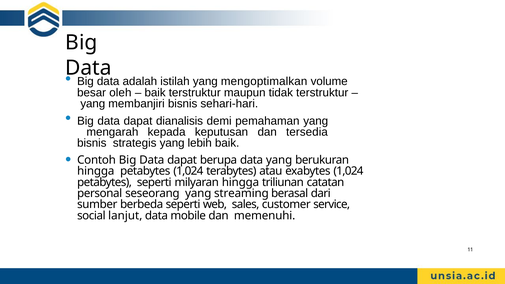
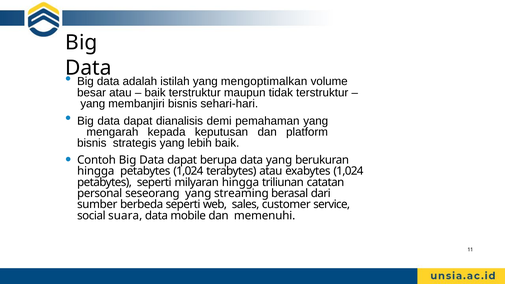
besar oleh: oleh -> atau
tersedia: tersedia -> platform
lanjut: lanjut -> suara
